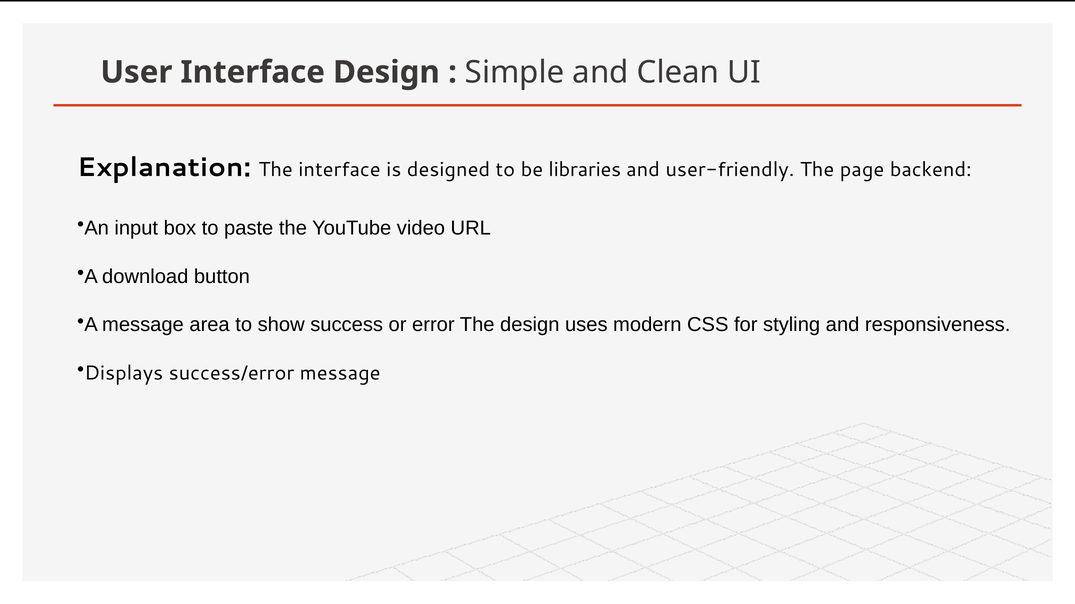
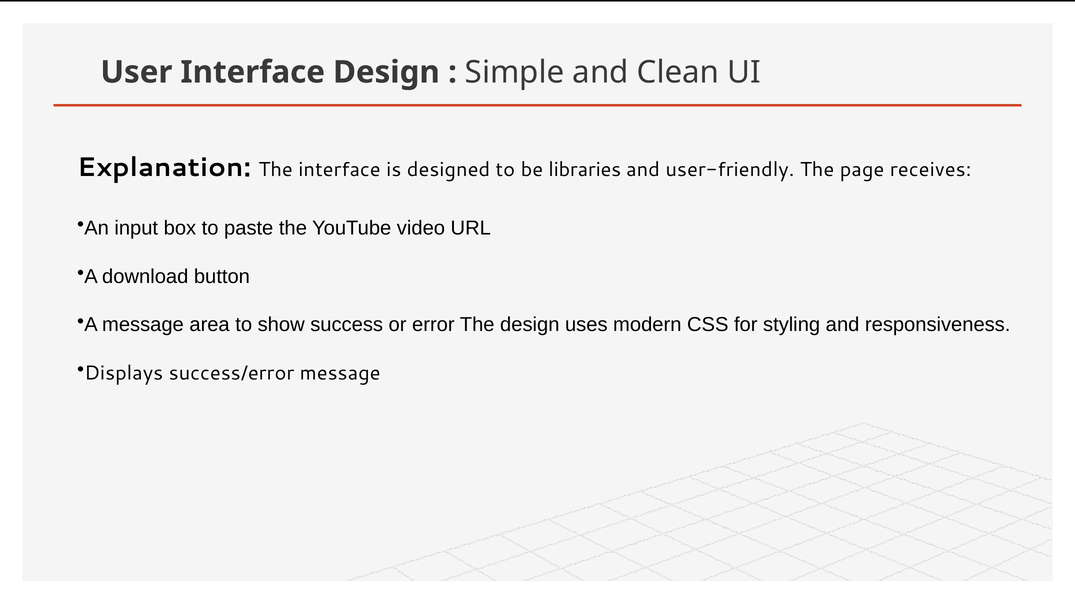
backend: backend -> receives
